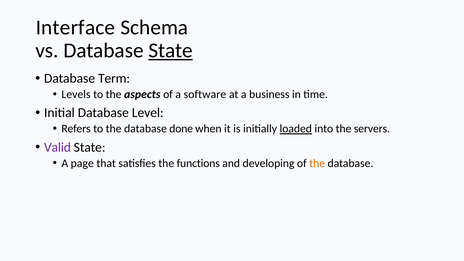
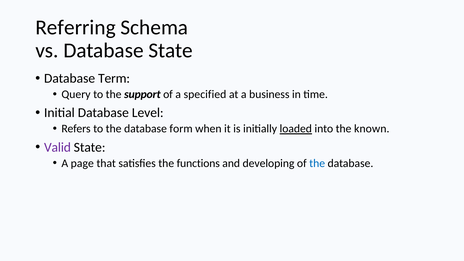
Interface: Interface -> Referring
State at (171, 50) underline: present -> none
Levels: Levels -> Query
aspects: aspects -> support
software: software -> specified
done: done -> form
servers: servers -> known
the at (317, 163) colour: orange -> blue
